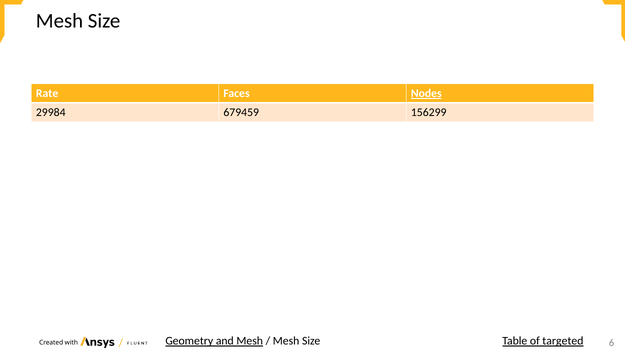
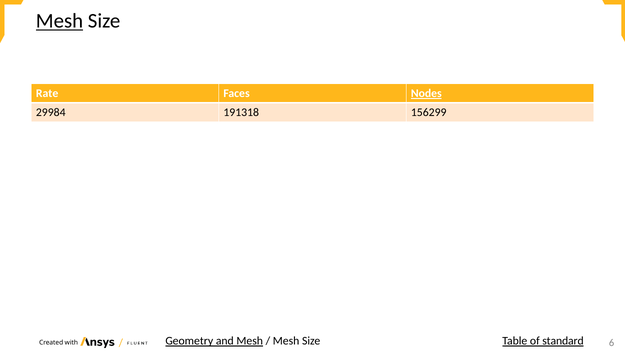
Mesh at (59, 21) underline: none -> present
679459: 679459 -> 191318
targeted: targeted -> standard
